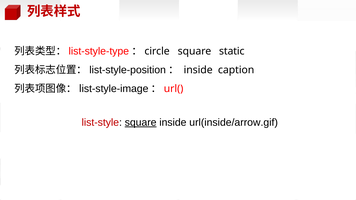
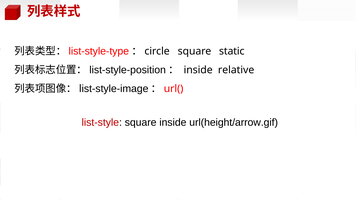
caption: caption -> relative
square at (141, 123) underline: present -> none
url(inside/arrow.gif: url(inside/arrow.gif -> url(height/arrow.gif
